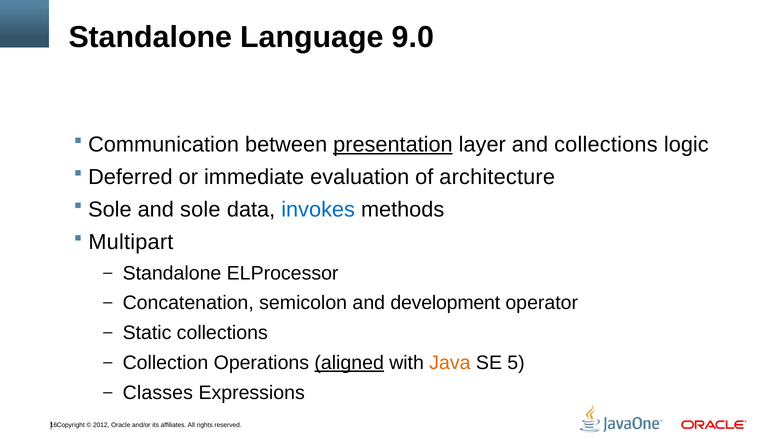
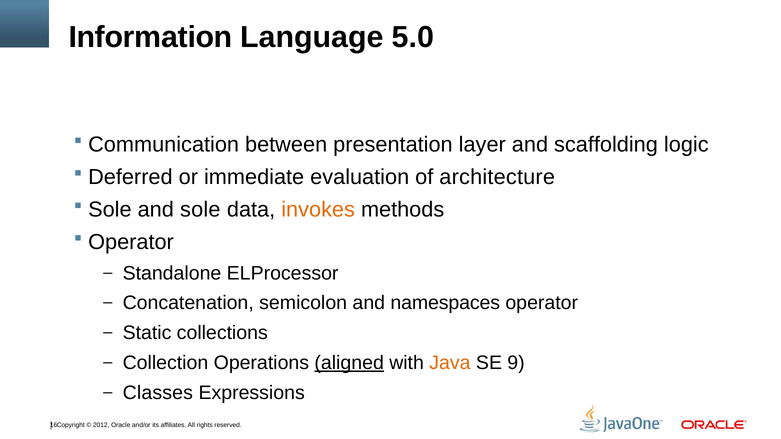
Standalone at (150, 37): Standalone -> Information
9.0: 9.0 -> 5.0
presentation underline: present -> none
and collections: collections -> scaffolding
invokes colour: blue -> orange
Multipart at (131, 242): Multipart -> Operator
development: development -> namespaces
5: 5 -> 9
